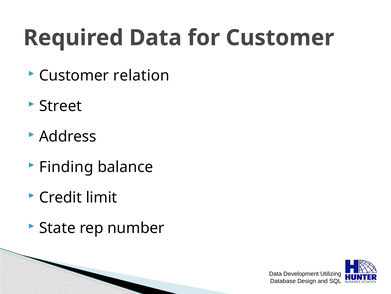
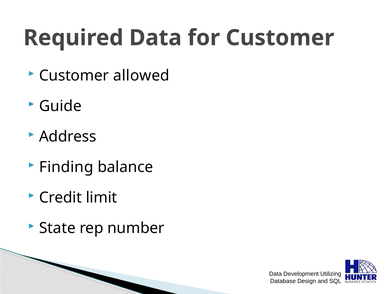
relation: relation -> allowed
Street: Street -> Guide
